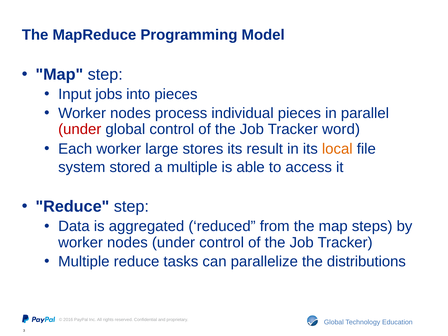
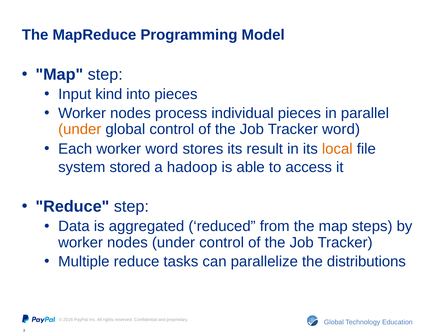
jobs: jobs -> kind
under at (80, 129) colour: red -> orange
worker large: large -> word
a multiple: multiple -> hadoop
